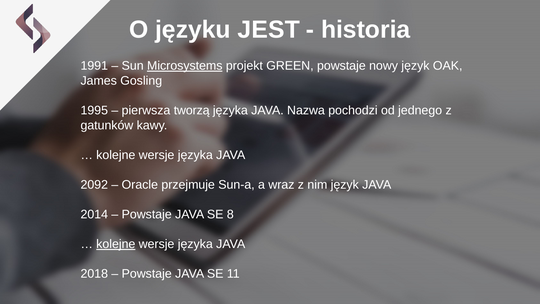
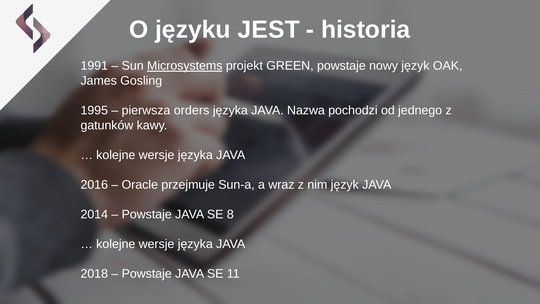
tworzą: tworzą -> orders
2092: 2092 -> 2016
kolejne at (116, 244) underline: present -> none
